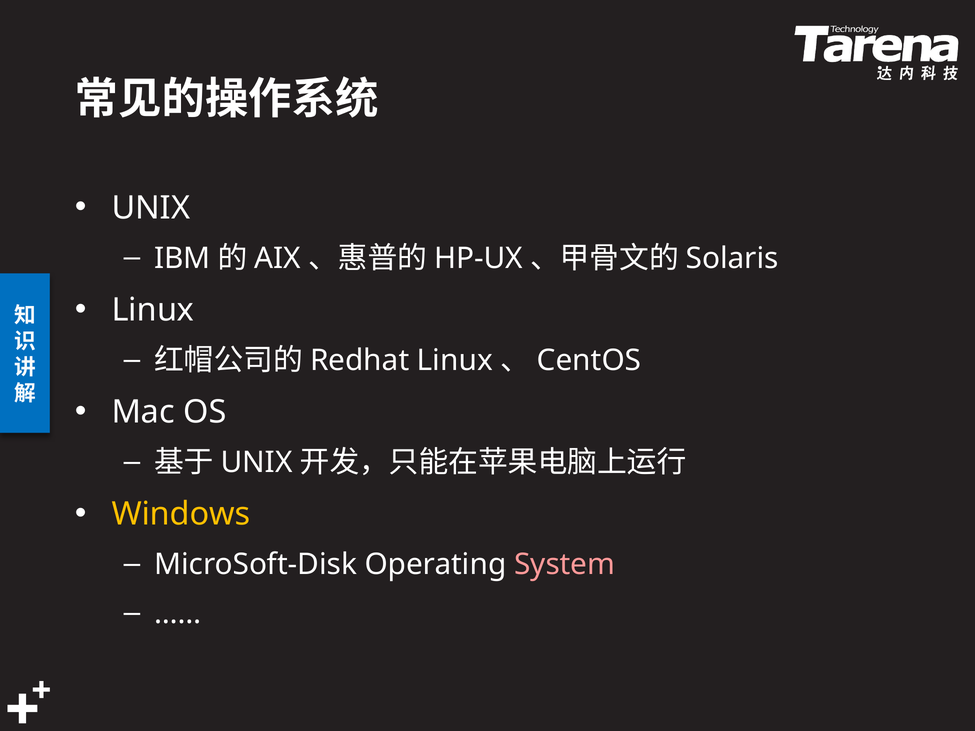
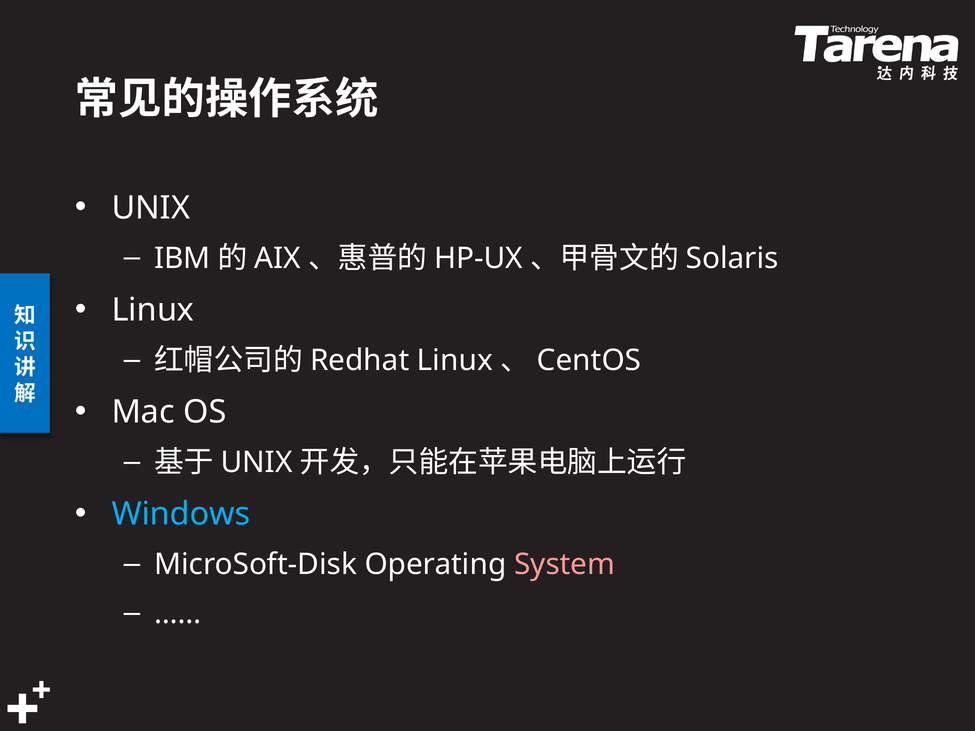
Windows colour: yellow -> light blue
